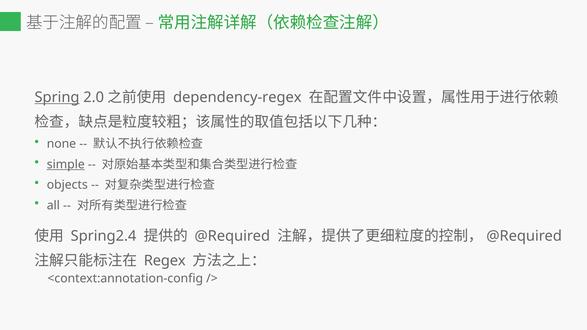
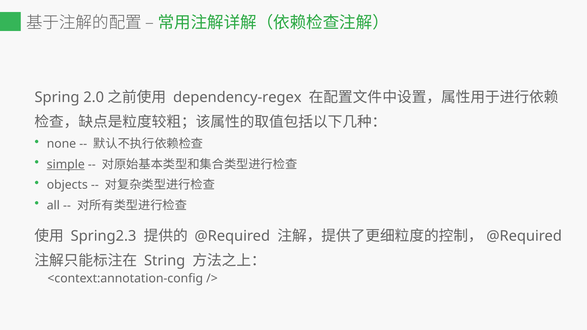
Spring underline: present -> none
Spring2.4: Spring2.4 -> Spring2.3
Regex: Regex -> String
